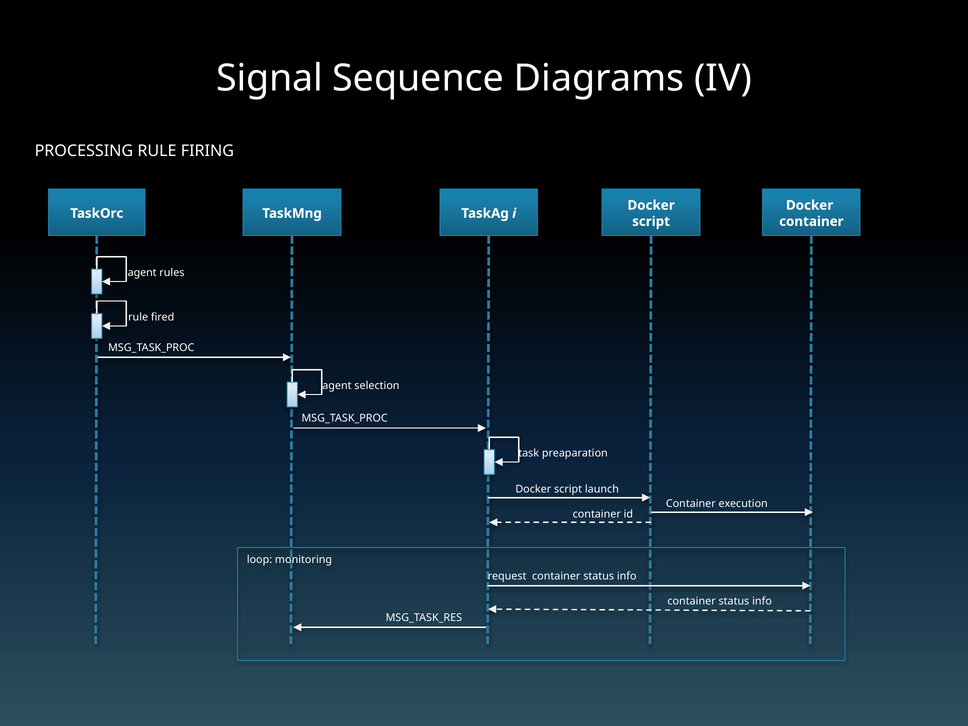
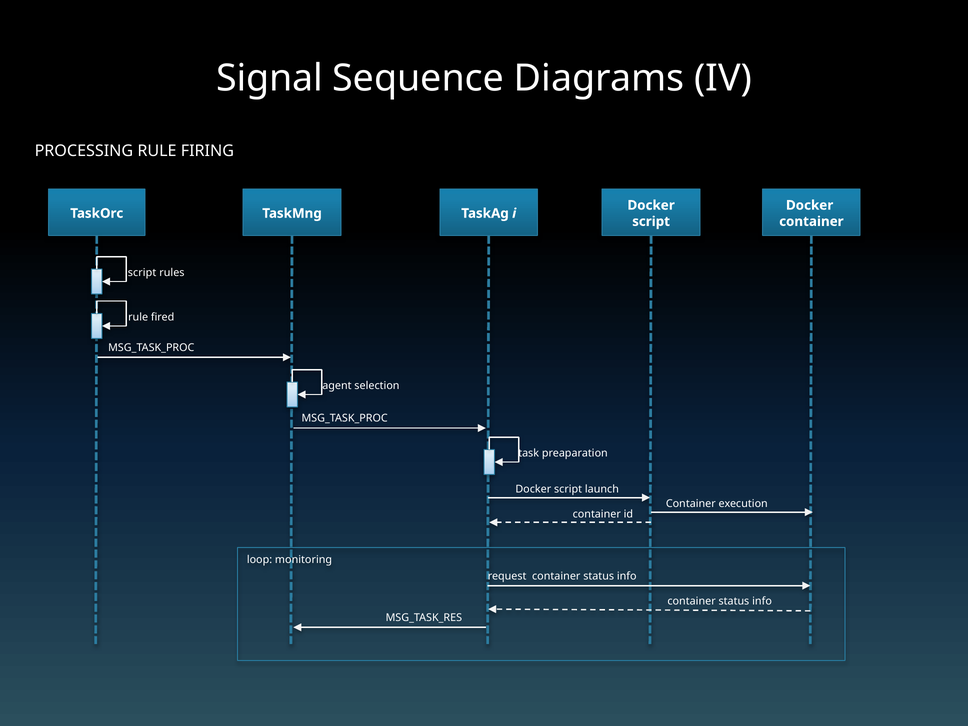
agent at (142, 273): agent -> script
